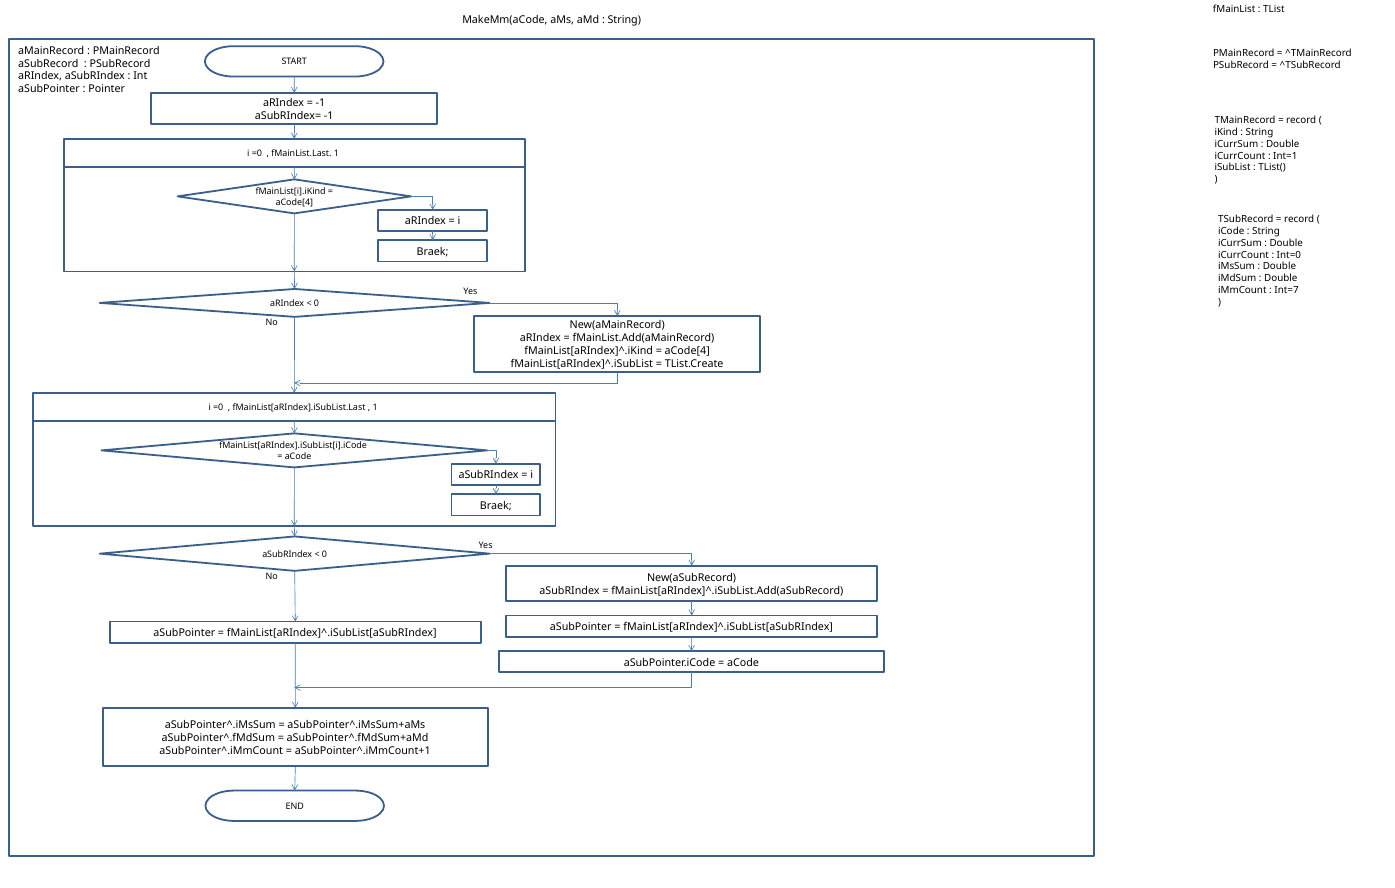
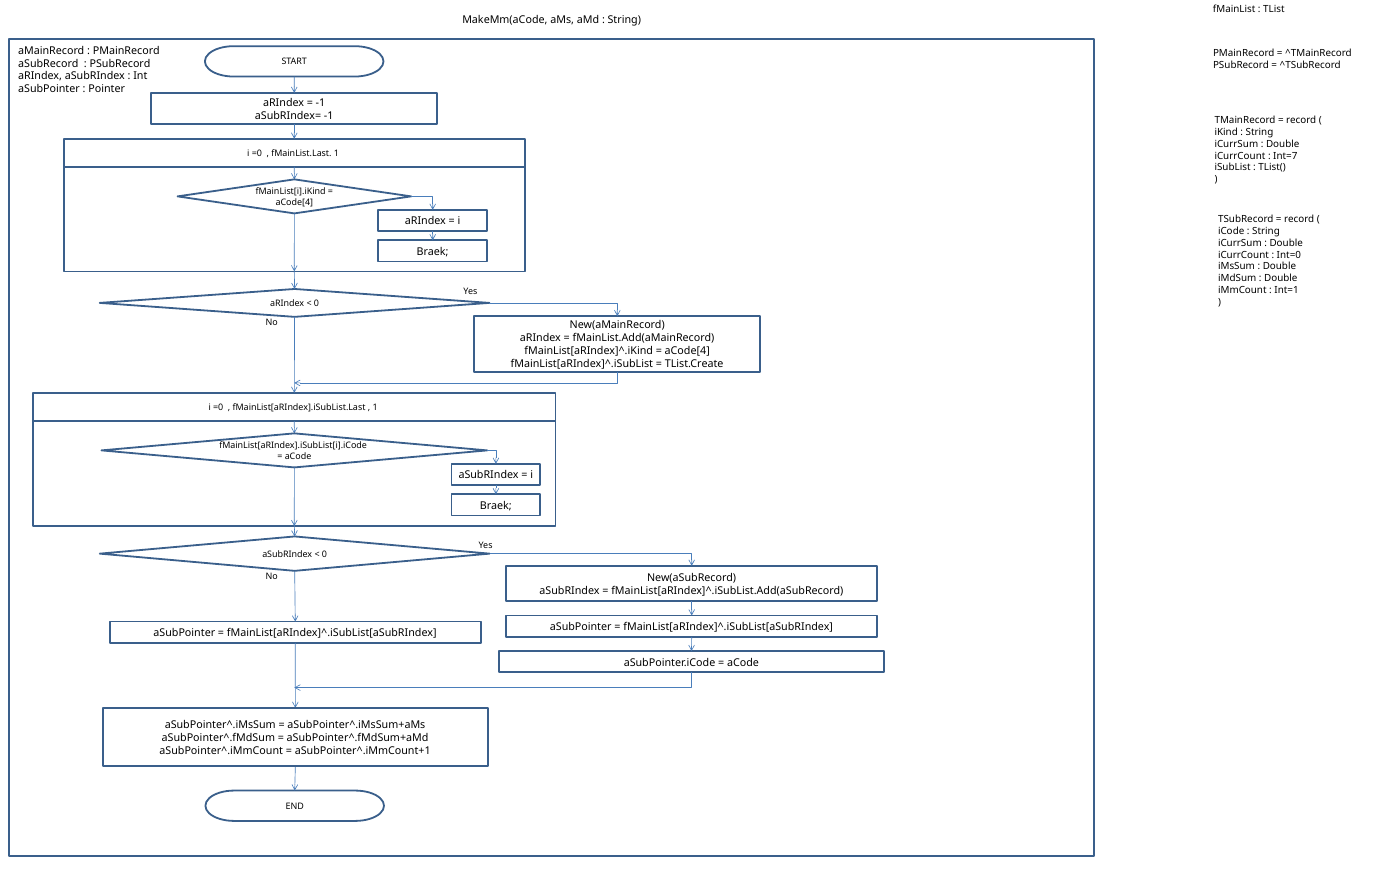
Int=1: Int=1 -> Int=7
Int=7: Int=7 -> Int=1
